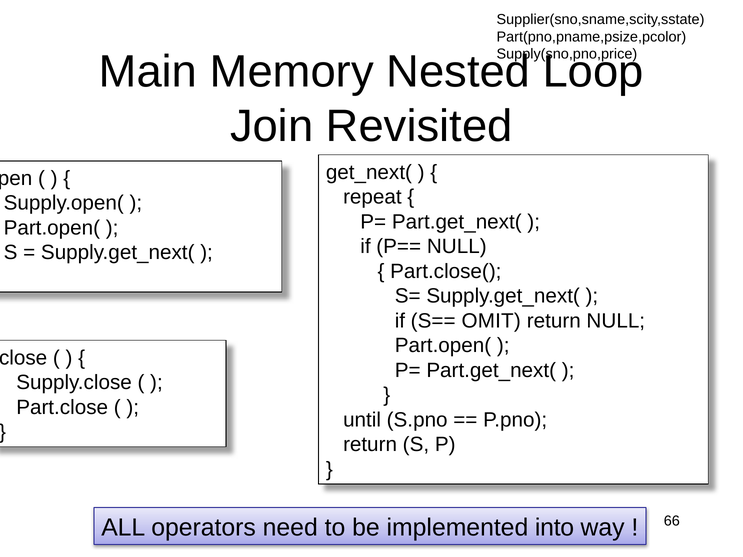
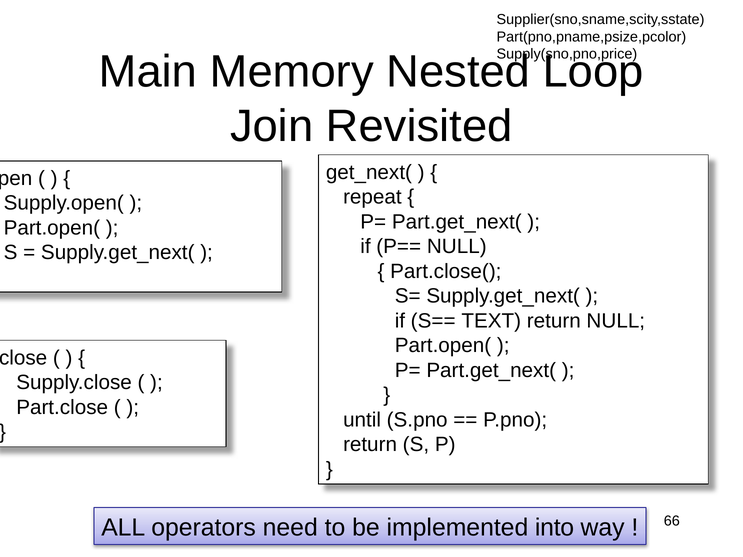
OMIT: OMIT -> TEXT
